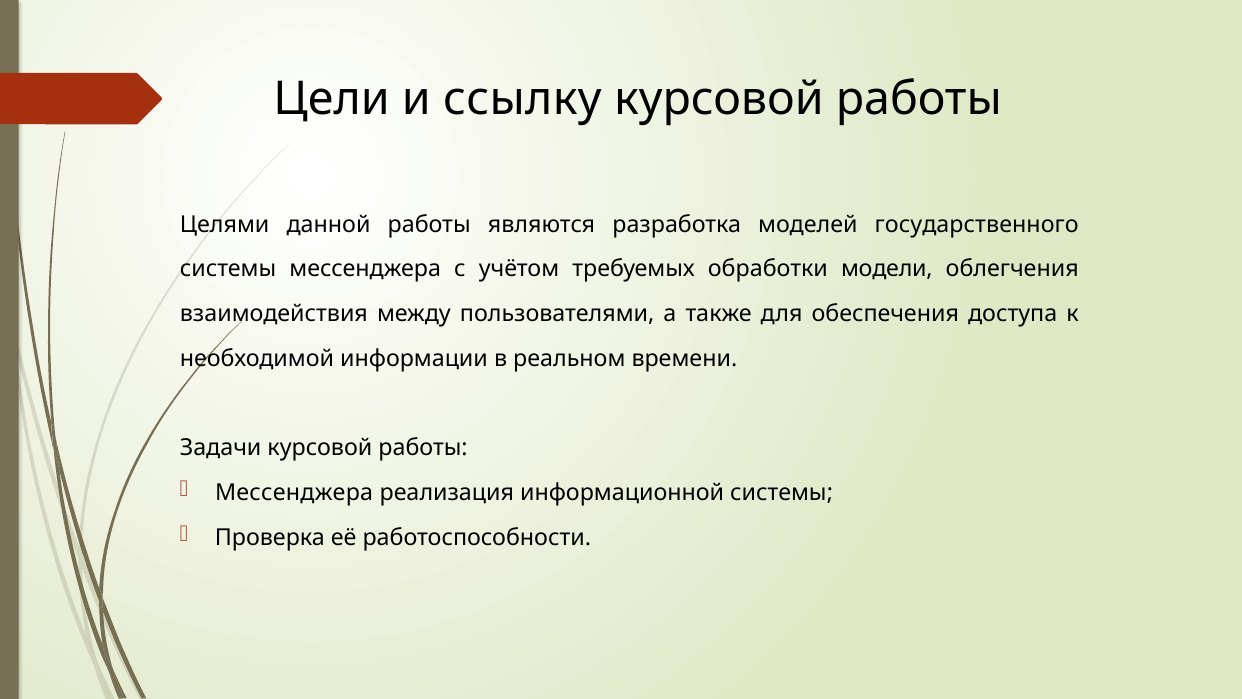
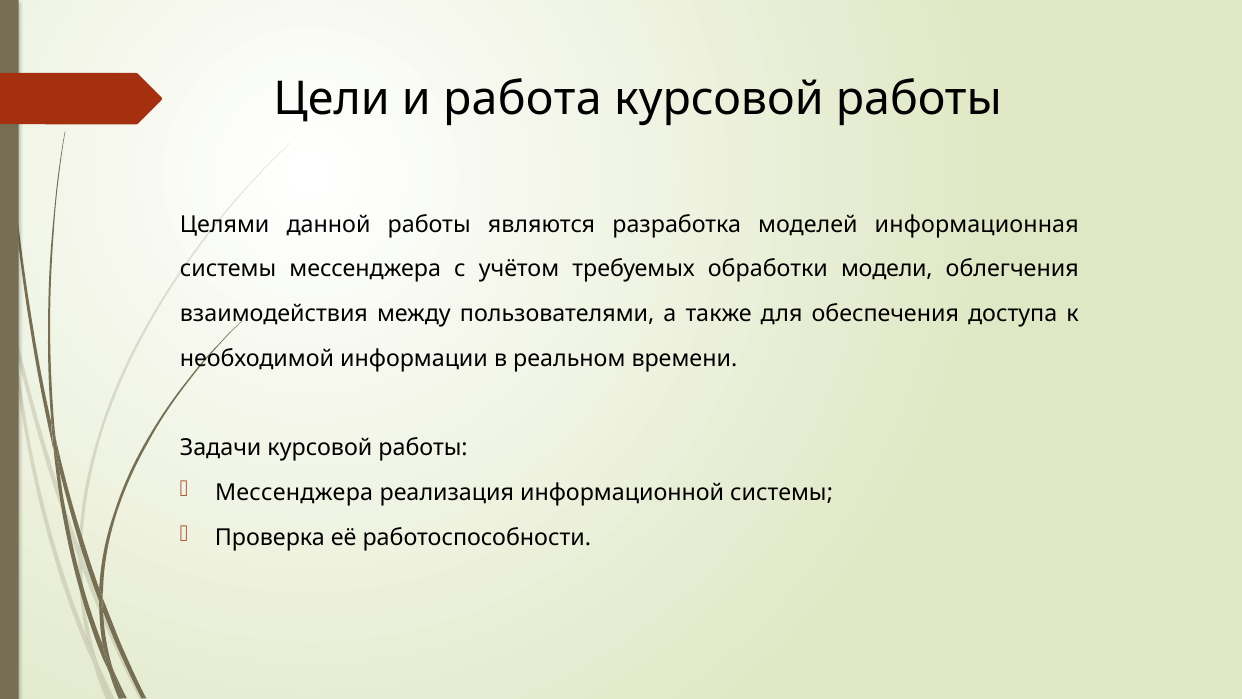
ссылку: ссылку -> работа
государственного: государственного -> информационная
